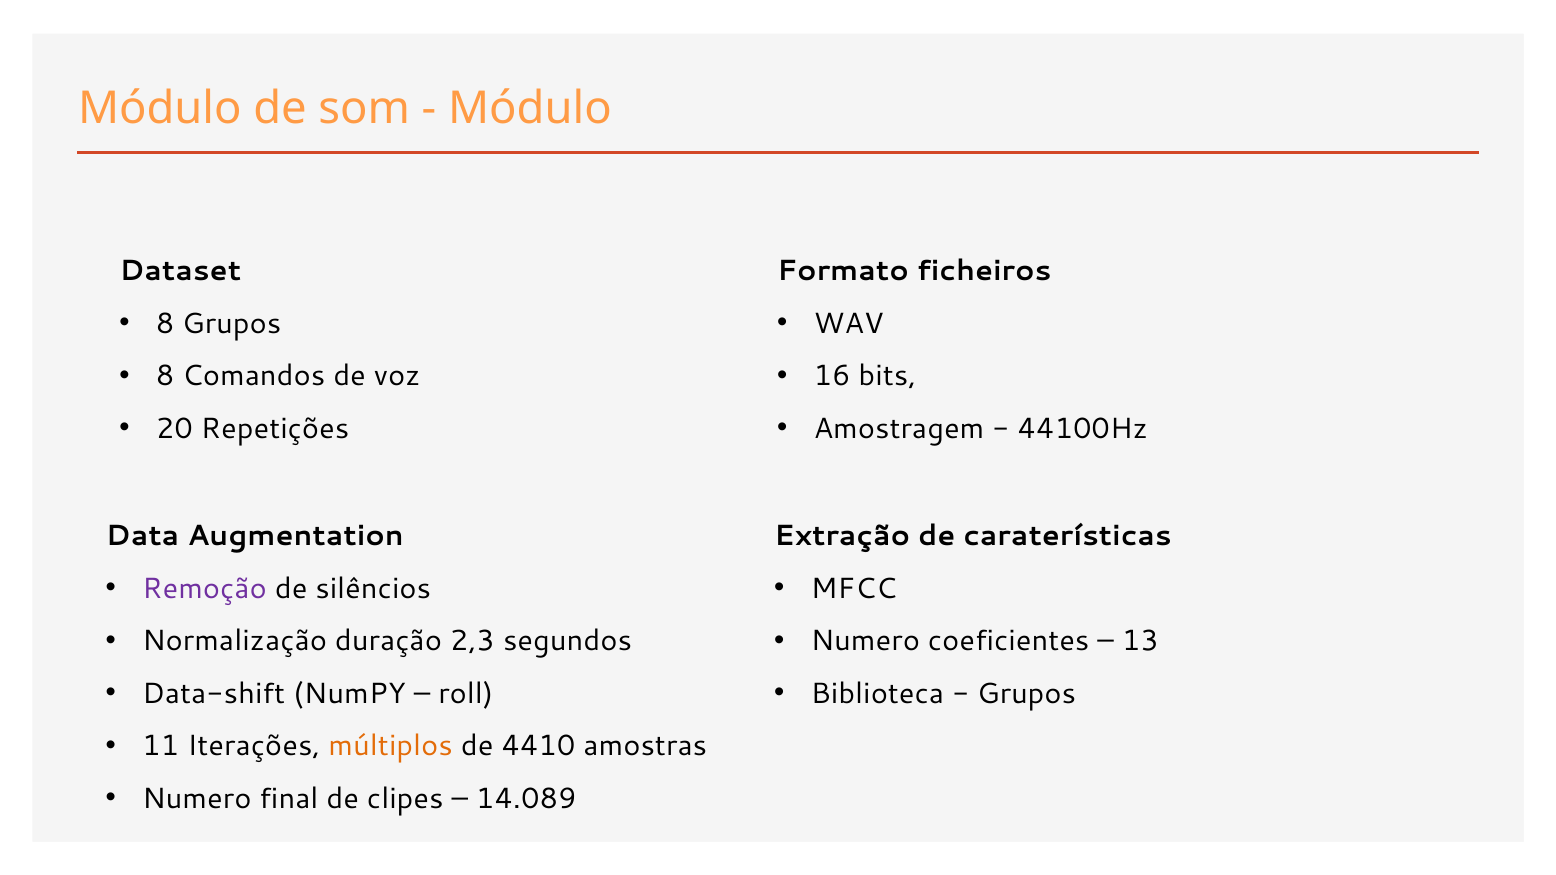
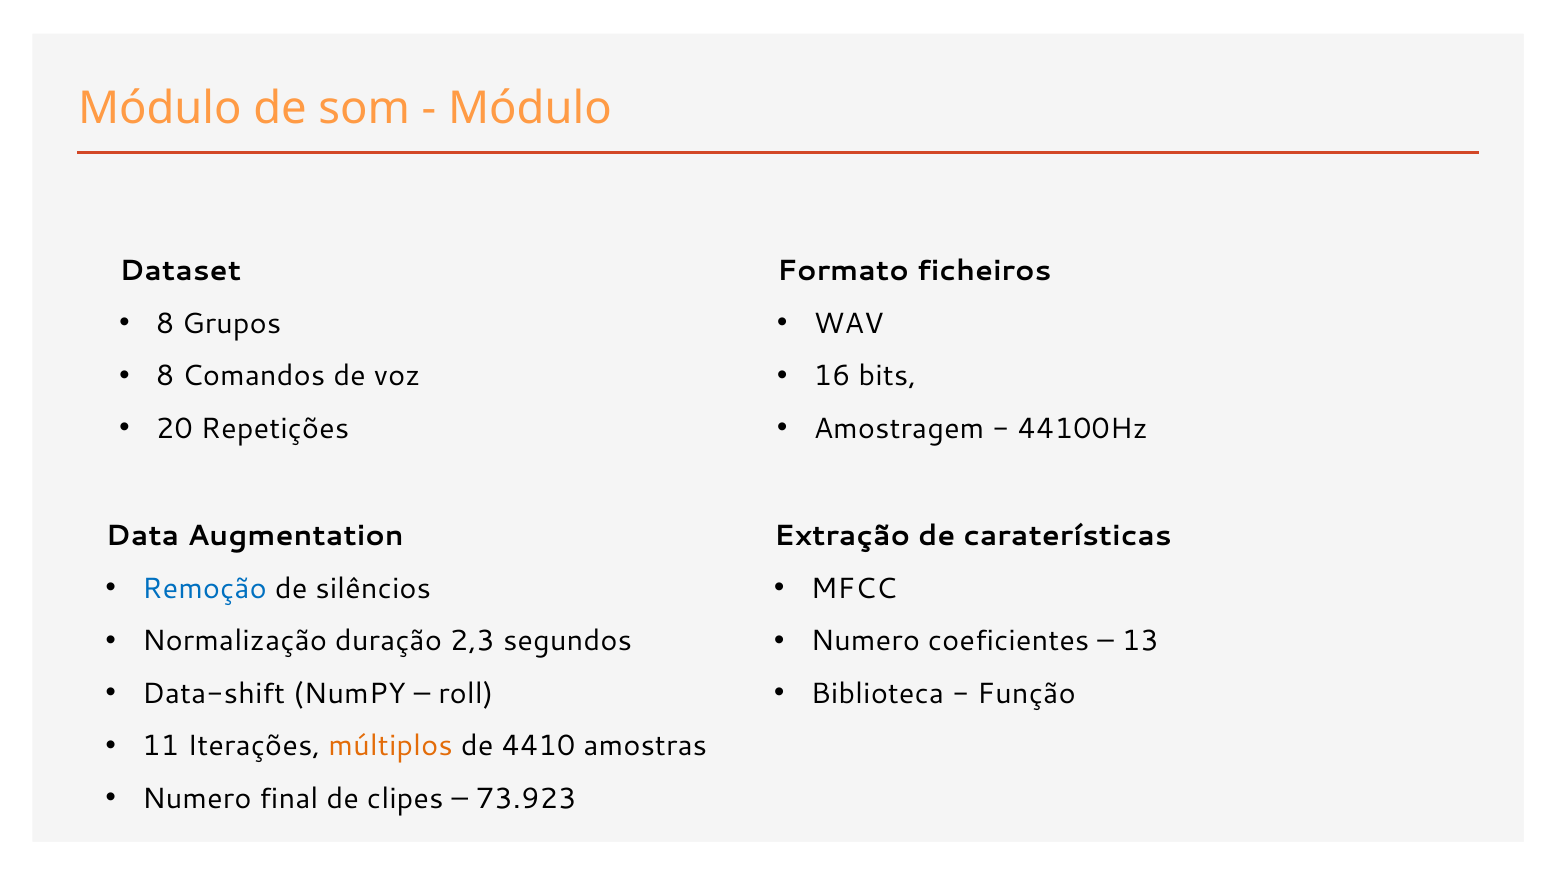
Remoção colour: purple -> blue
Grupos at (1027, 694): Grupos -> Função
14.089: 14.089 -> 73.923
